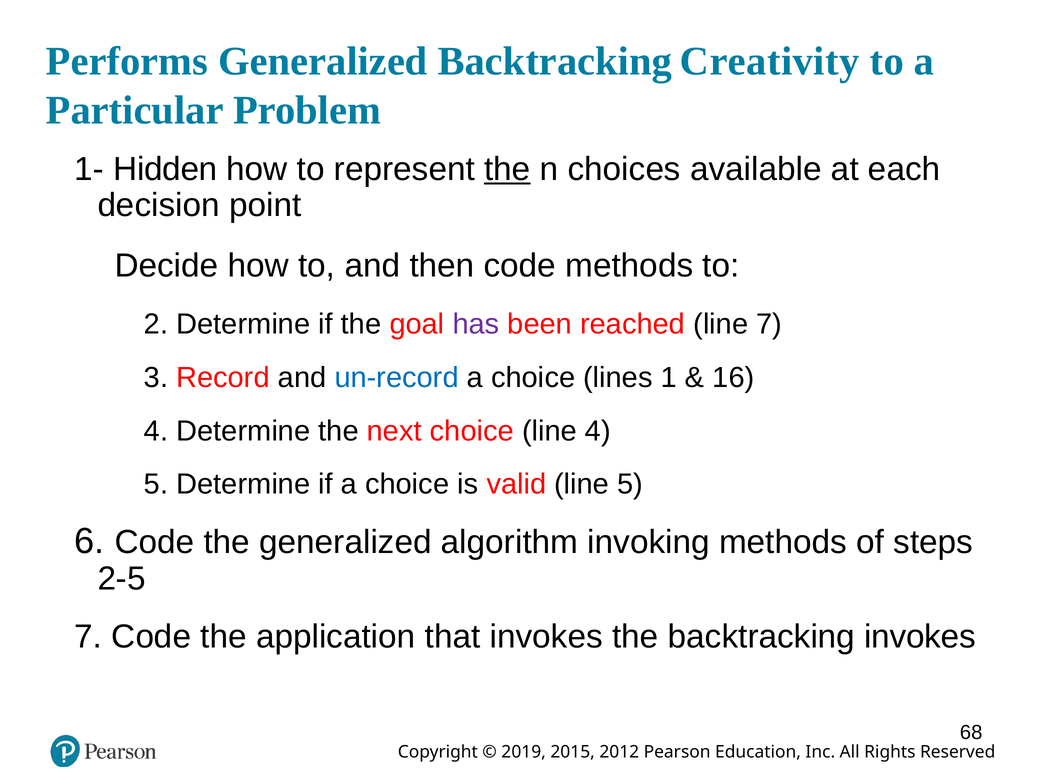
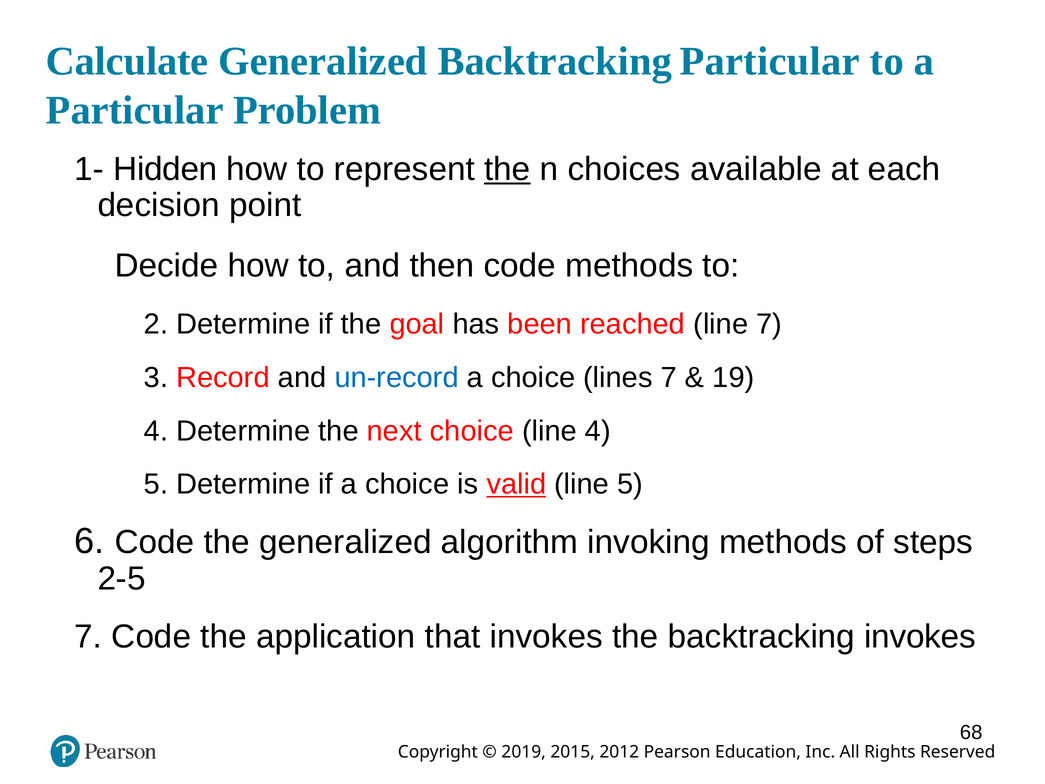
Performs: Performs -> Calculate
Backtracking Creativity: Creativity -> Particular
has colour: purple -> black
lines 1: 1 -> 7
16: 16 -> 19
valid underline: none -> present
